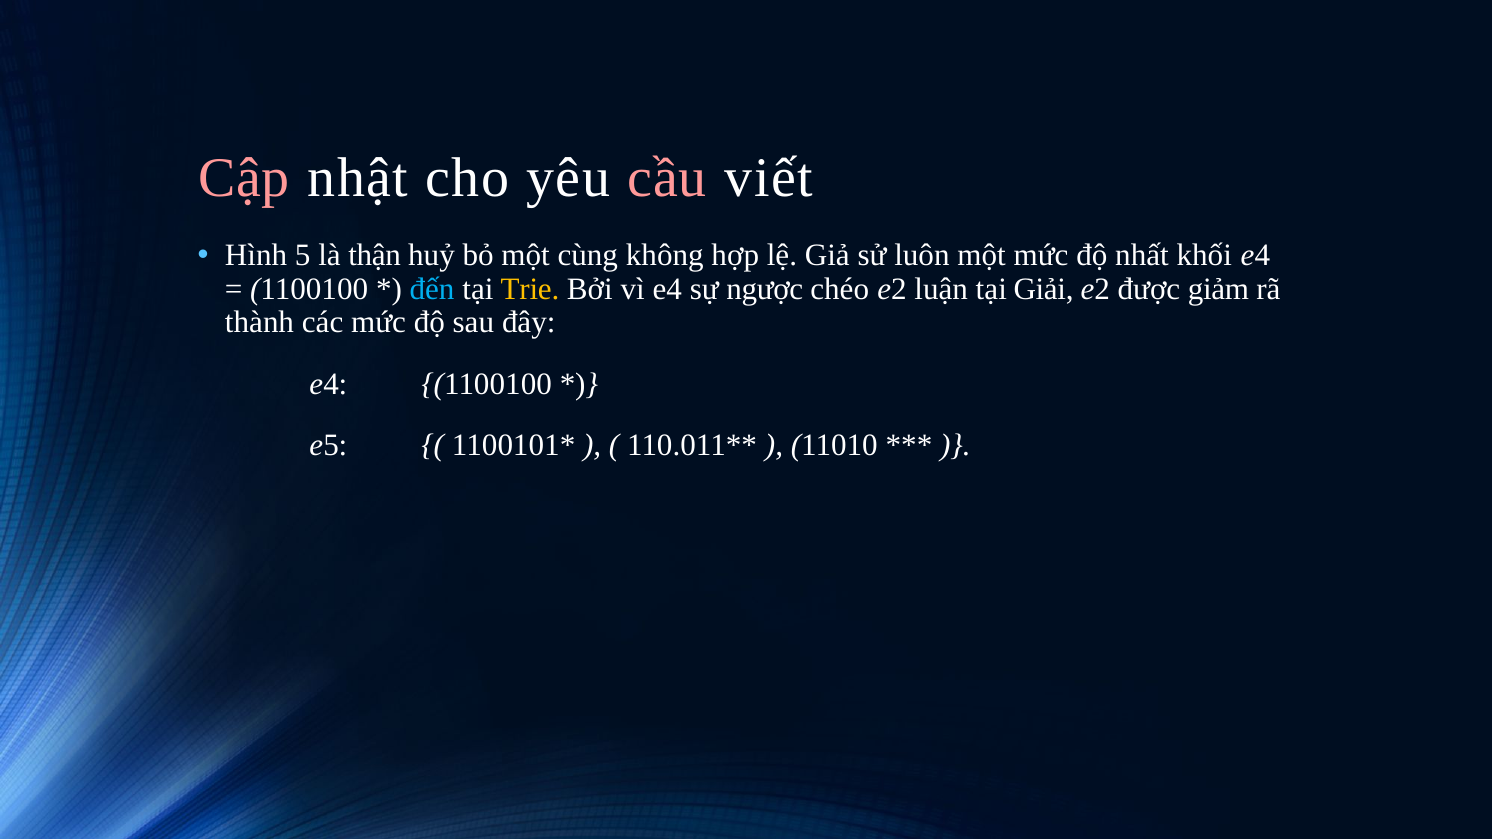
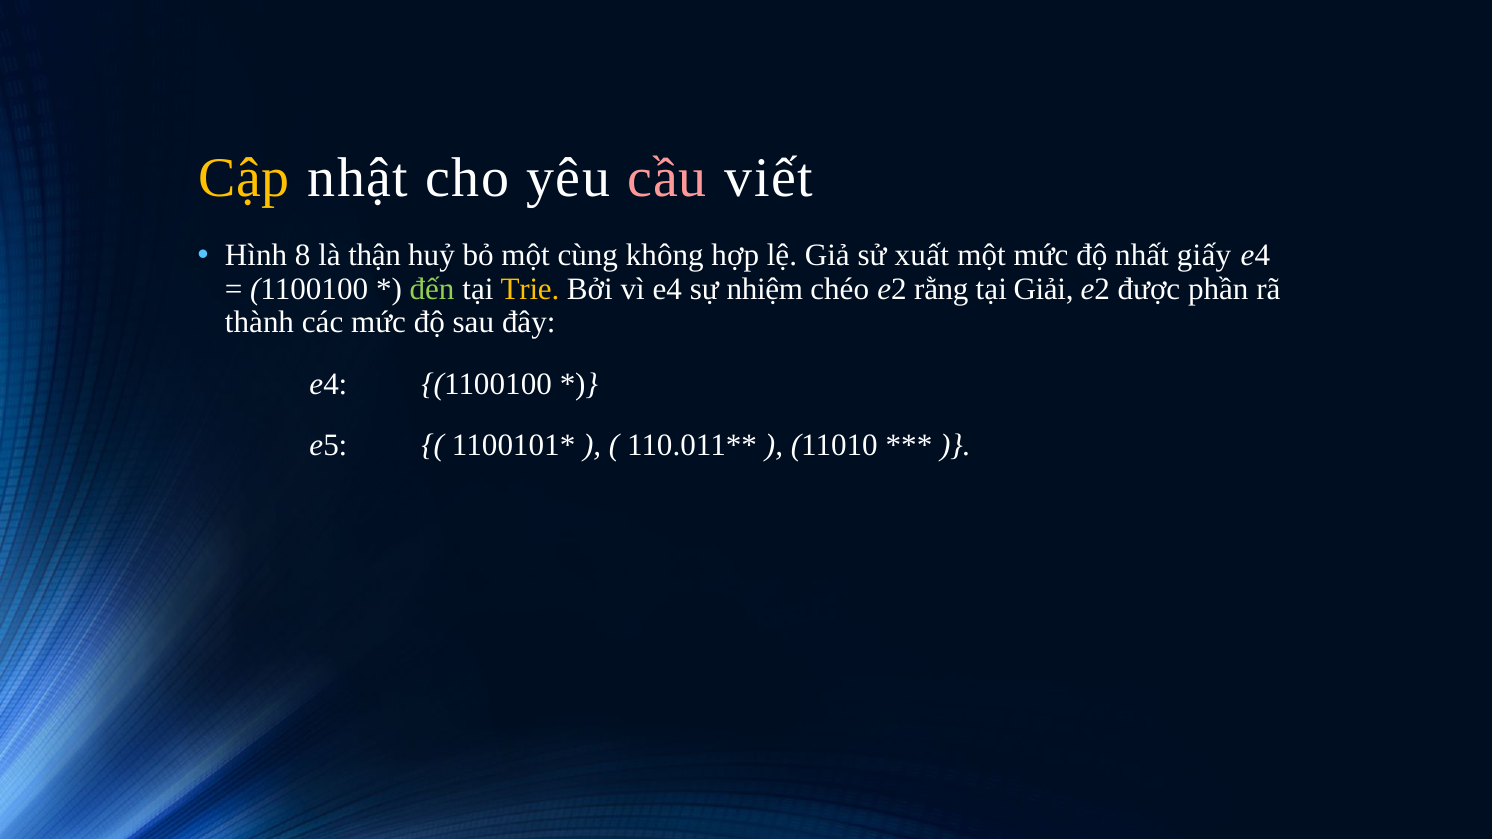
Cập colour: pink -> yellow
5: 5 -> 8
luôn: luôn -> xuất
khối: khối -> giấy
đến colour: light blue -> light green
ngược: ngược -> nhiệm
luận: luận -> rằng
giảm: giảm -> phần
